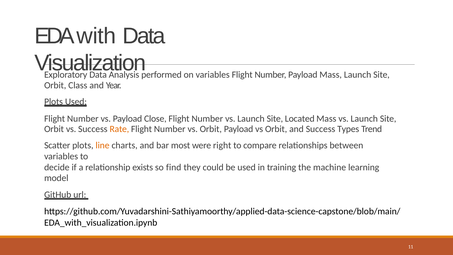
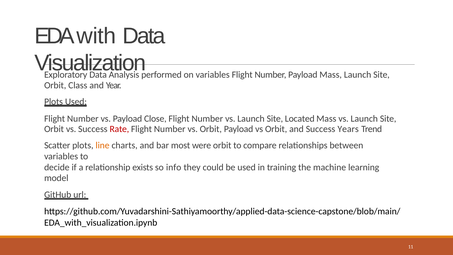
Rate colour: orange -> red
Types: Types -> Years
were right: right -> orbit
find: find -> info
